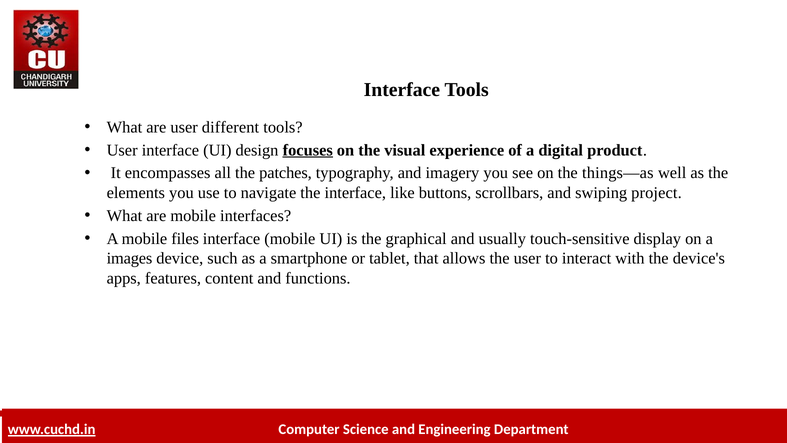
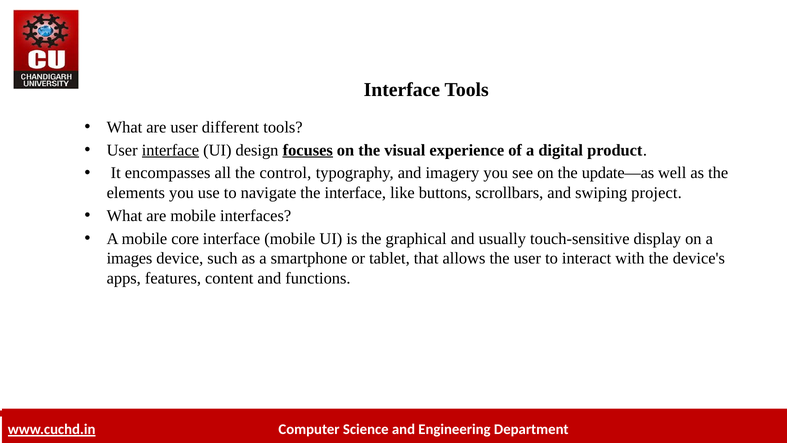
interface at (170, 150) underline: none -> present
patches: patches -> control
things—as: things—as -> update—as
files: files -> core
